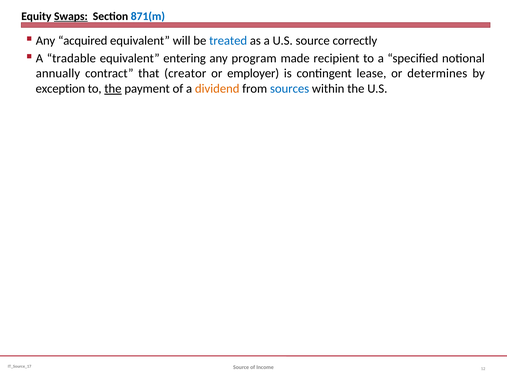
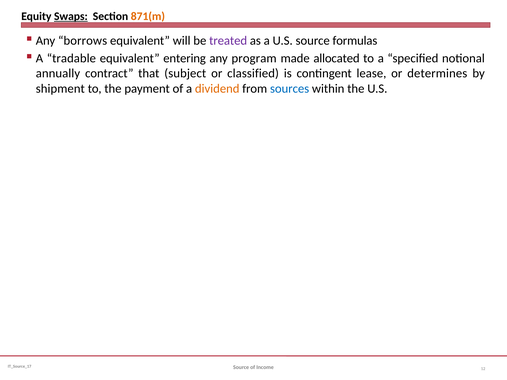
871(m colour: blue -> orange
acquired: acquired -> borrows
treated colour: blue -> purple
correctly: correctly -> formulas
recipient: recipient -> allocated
creator: creator -> subject
employer: employer -> classified
exception: exception -> shipment
the at (113, 89) underline: present -> none
